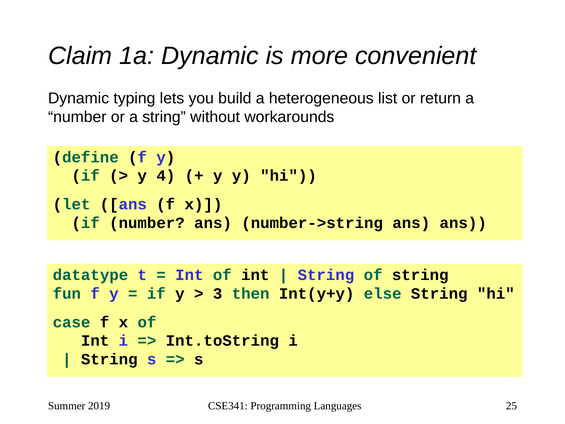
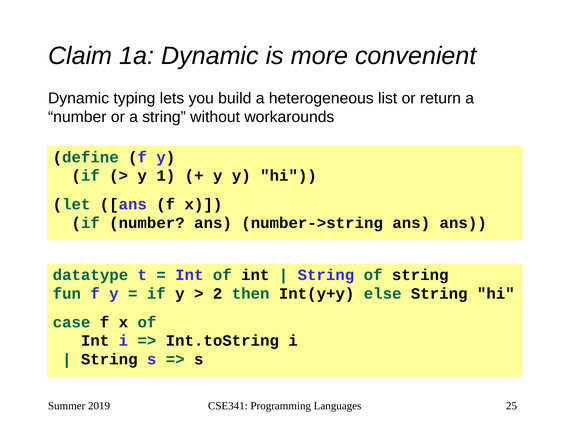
4: 4 -> 1
3: 3 -> 2
